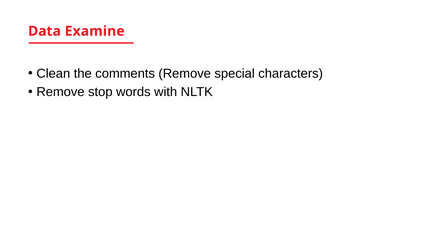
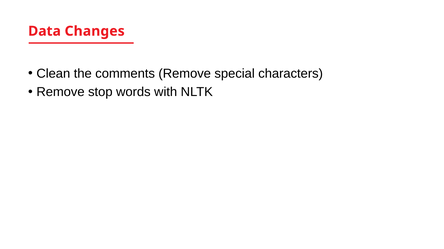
Examine: Examine -> Changes
